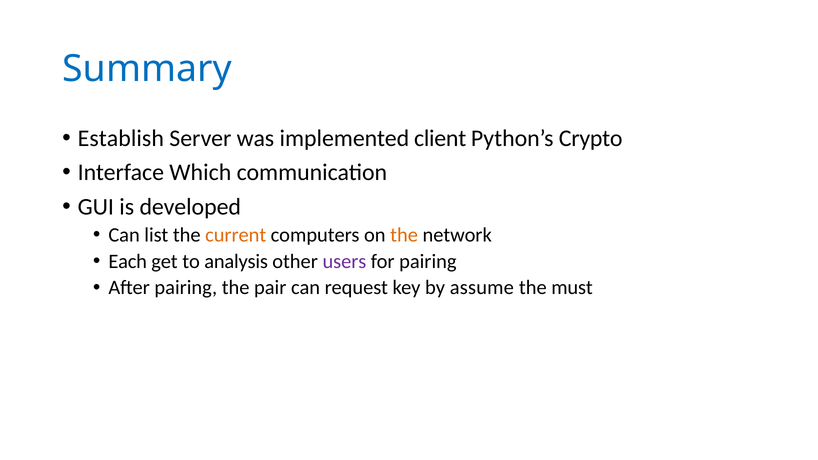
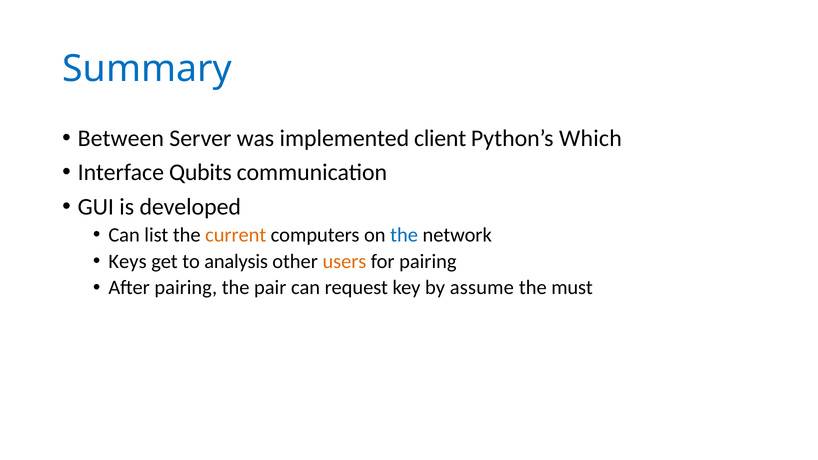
Establish: Establish -> Between
Crypto: Crypto -> Which
Which: Which -> Qubits
the at (404, 235) colour: orange -> blue
Each: Each -> Keys
users colour: purple -> orange
